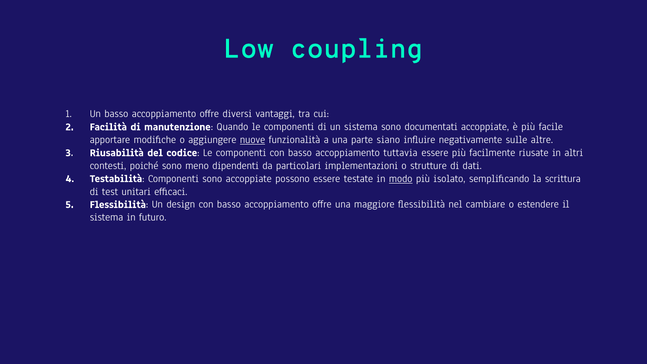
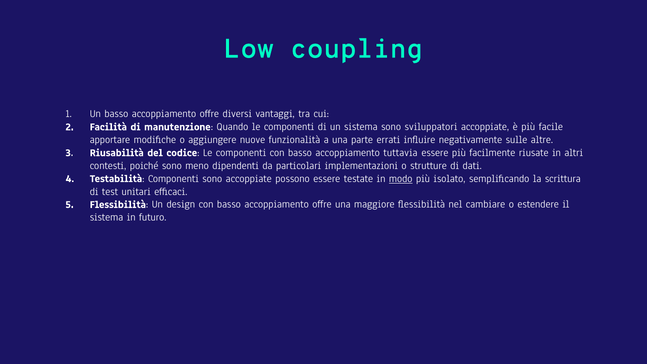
documentati: documentati -> sviluppatori
nuove underline: present -> none
siano: siano -> errati
